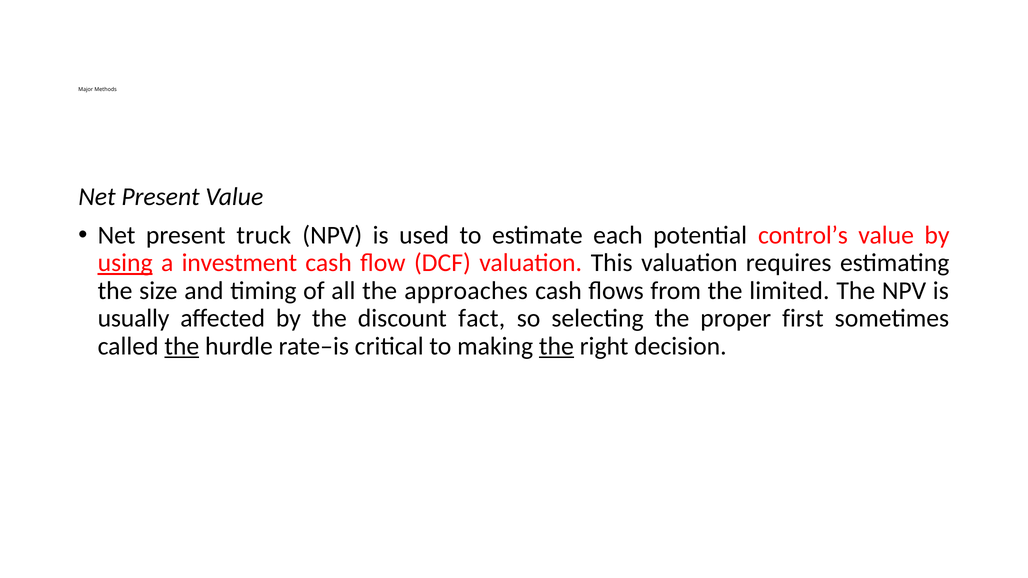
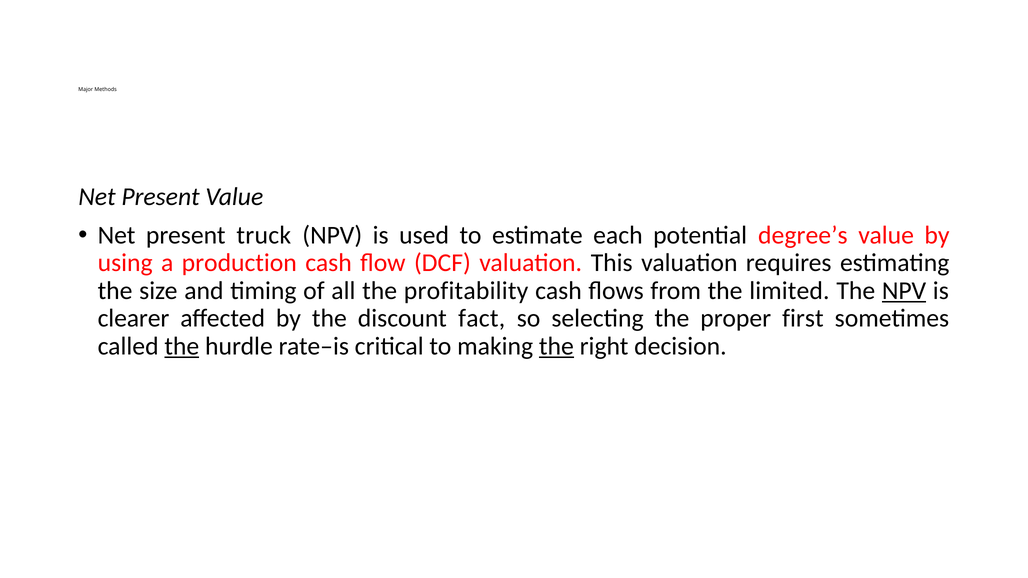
control’s: control’s -> degree’s
using underline: present -> none
investment: investment -> production
approaches: approaches -> profitability
NPV at (904, 291) underline: none -> present
usually: usually -> clearer
